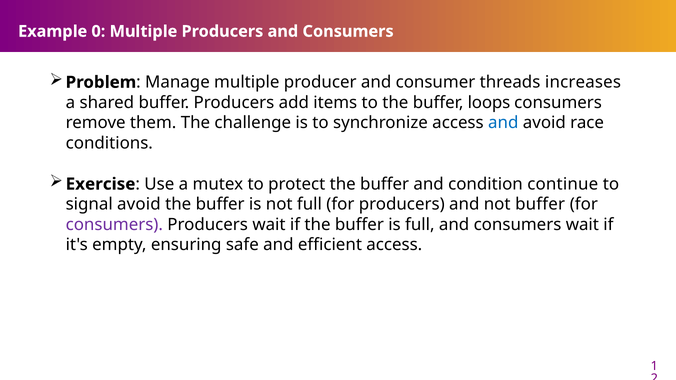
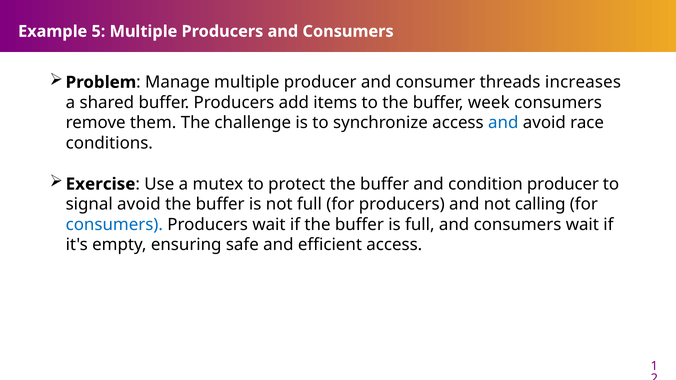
0: 0 -> 5
loops: loops -> week
condition continue: continue -> producer
not buffer: buffer -> calling
consumers at (114, 225) colour: purple -> blue
